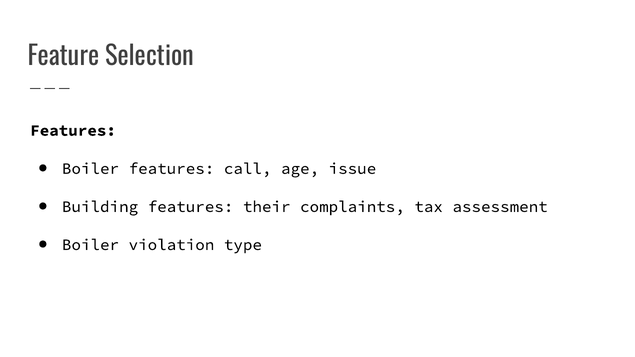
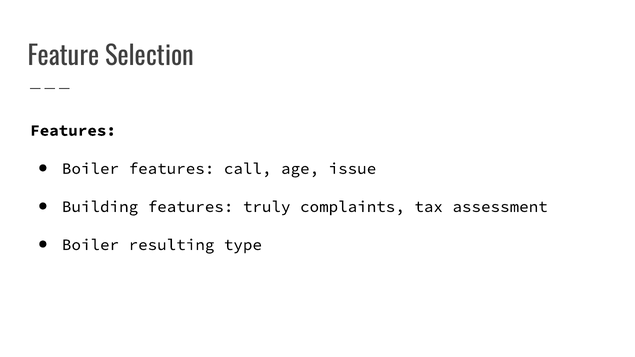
their: their -> truly
violation: violation -> resulting
